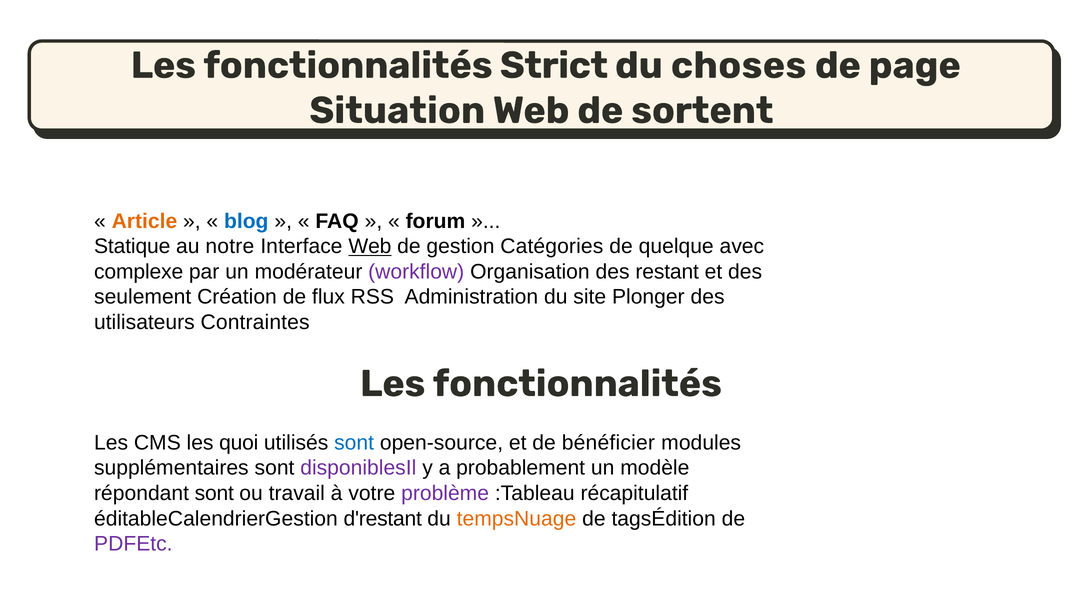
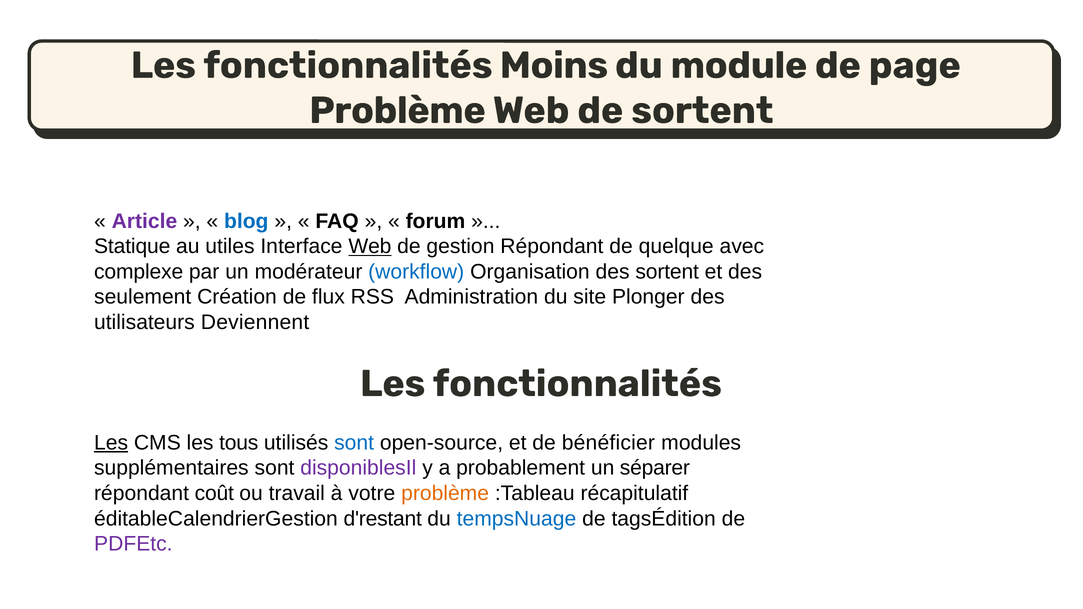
Strict: Strict -> Moins
choses: choses -> module
Situation at (397, 111): Situation -> Problème
Article colour: orange -> purple
notre: notre -> utiles
gestion Catégories: Catégories -> Répondant
workflow colour: purple -> blue
des restant: restant -> sortent
Contraintes: Contraintes -> Deviennent
Les at (111, 443) underline: none -> present
quoi: quoi -> tous
modèle: modèle -> séparer
répondant sont: sont -> coût
problème at (445, 493) colour: purple -> orange
tempsNuage colour: orange -> blue
